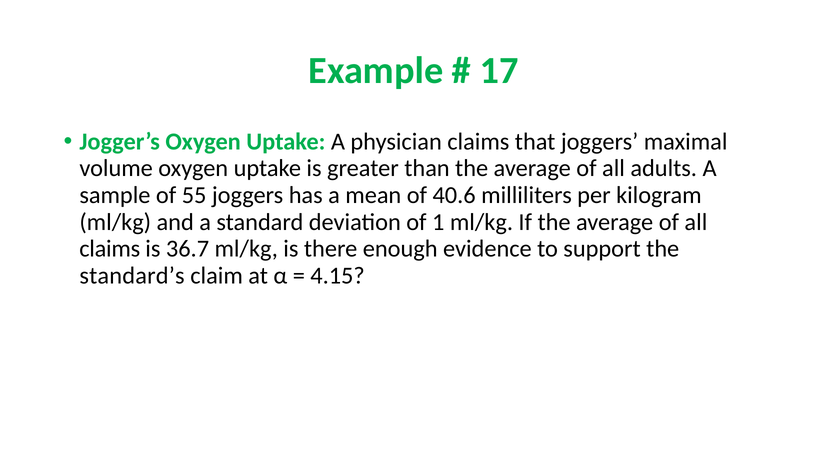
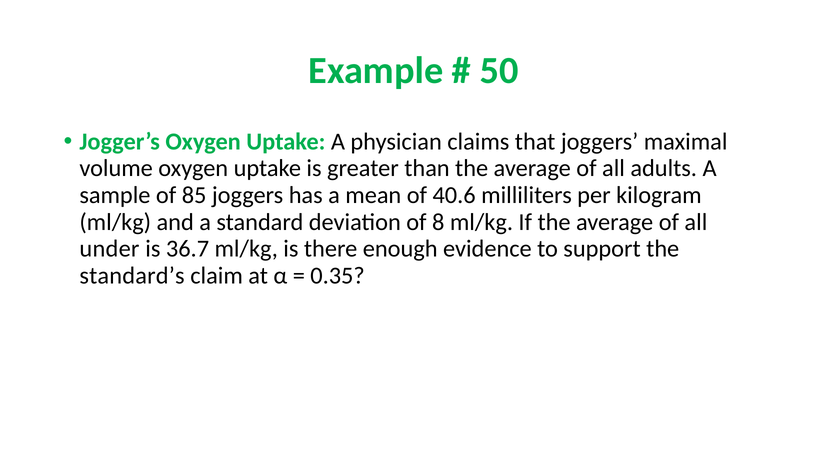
17: 17 -> 50
55: 55 -> 85
1: 1 -> 8
claims at (110, 249): claims -> under
4.15: 4.15 -> 0.35
